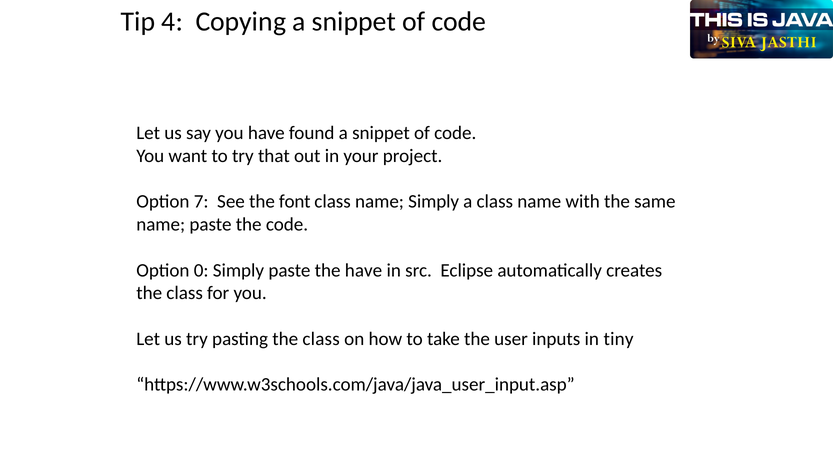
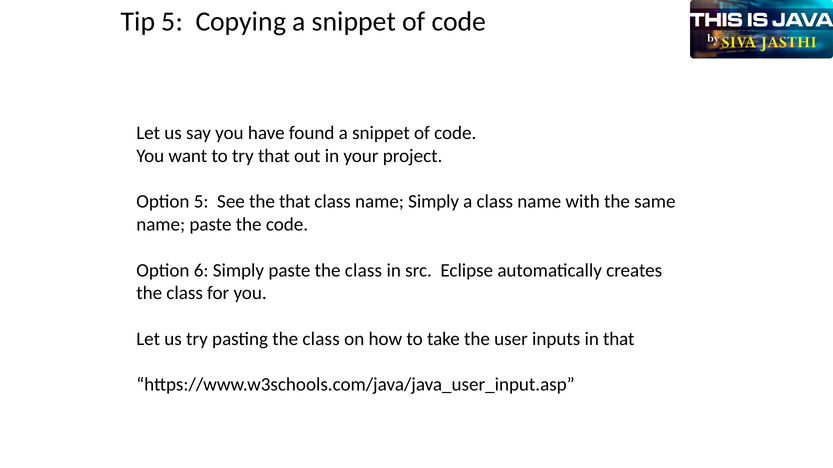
Tip 4: 4 -> 5
Option 7: 7 -> 5
the font: font -> that
0: 0 -> 6
paste the have: have -> class
in tiny: tiny -> that
